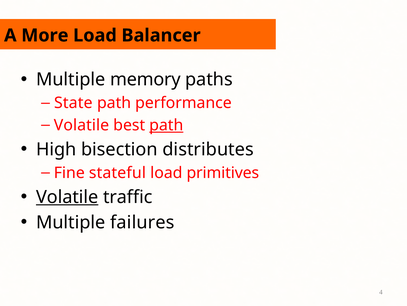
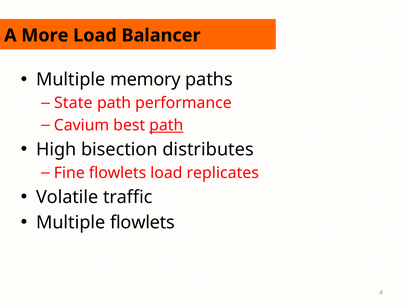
Volatile at (81, 125): Volatile -> Cavium
Fine stateful: stateful -> flowlets
primitives: primitives -> replicates
Volatile at (67, 197) underline: present -> none
Multiple failures: failures -> flowlets
